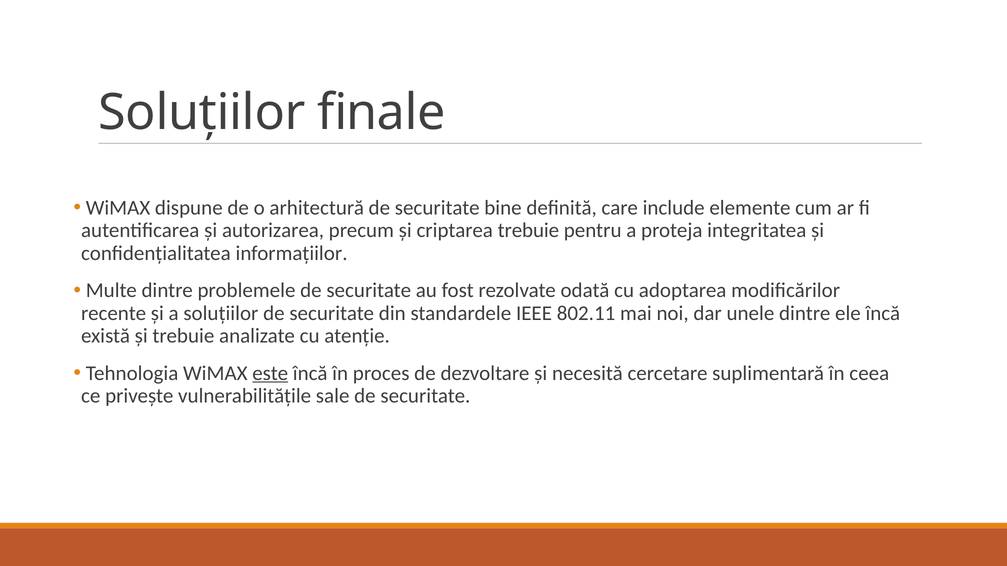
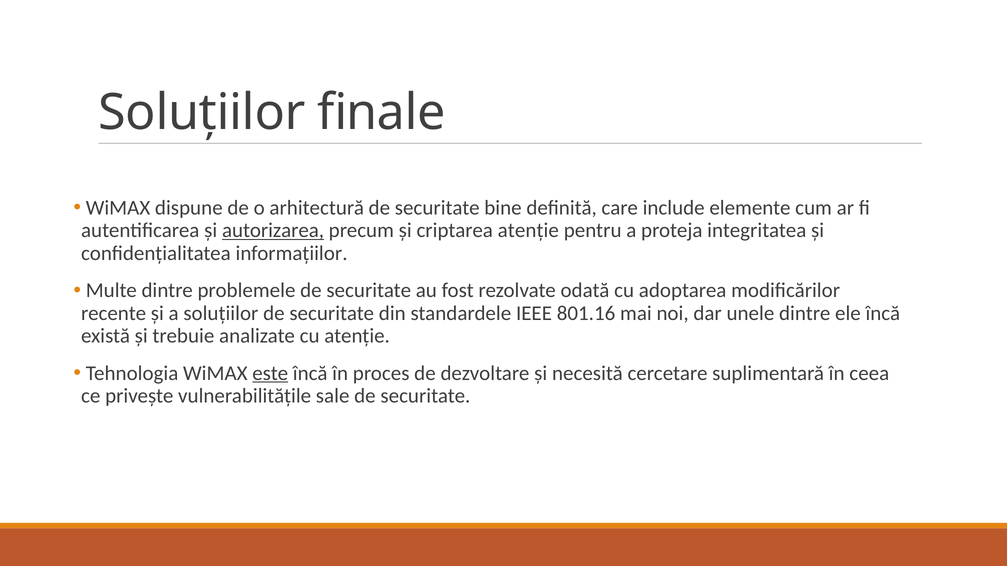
autorizarea underline: none -> present
criptarea trebuie: trebuie -> atenție
802.11: 802.11 -> 801.16
